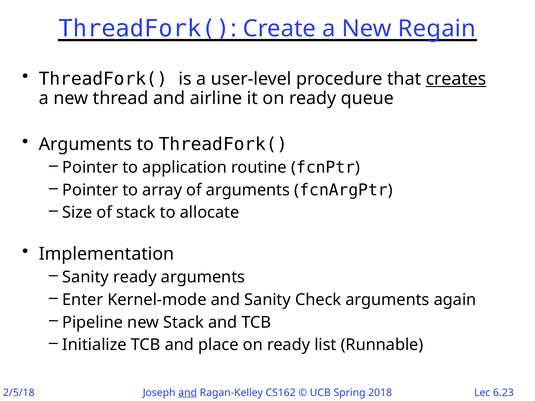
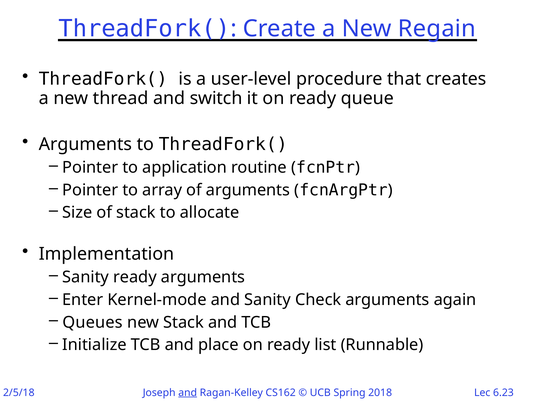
creates underline: present -> none
airline: airline -> switch
Pipeline: Pipeline -> Queues
